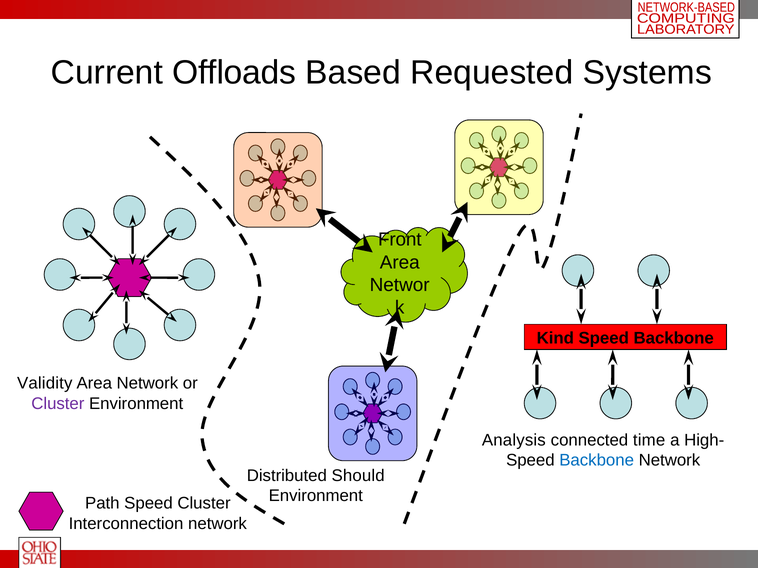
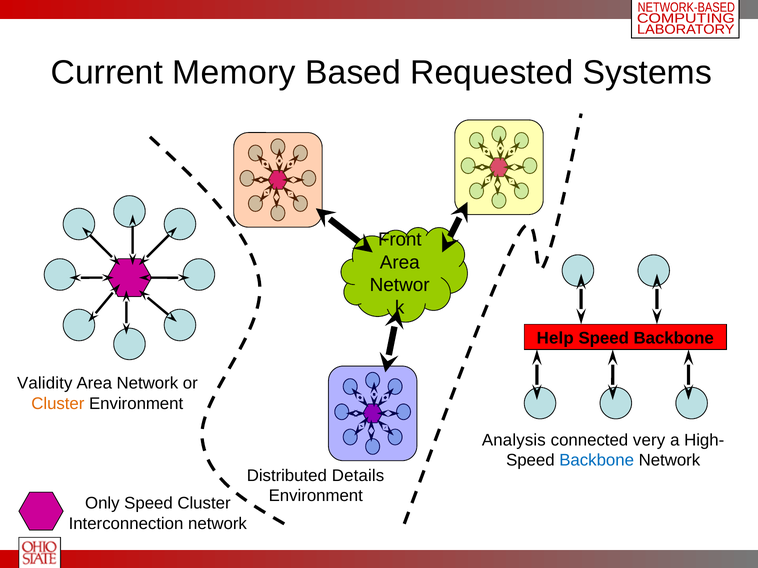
Offloads: Offloads -> Memory
Kind: Kind -> Help
Cluster at (58, 404) colour: purple -> orange
time: time -> very
Should: Should -> Details
Path: Path -> Only
